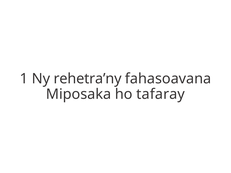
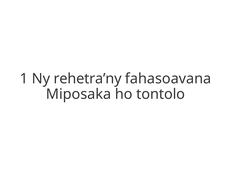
tafaray: tafaray -> tontolo
